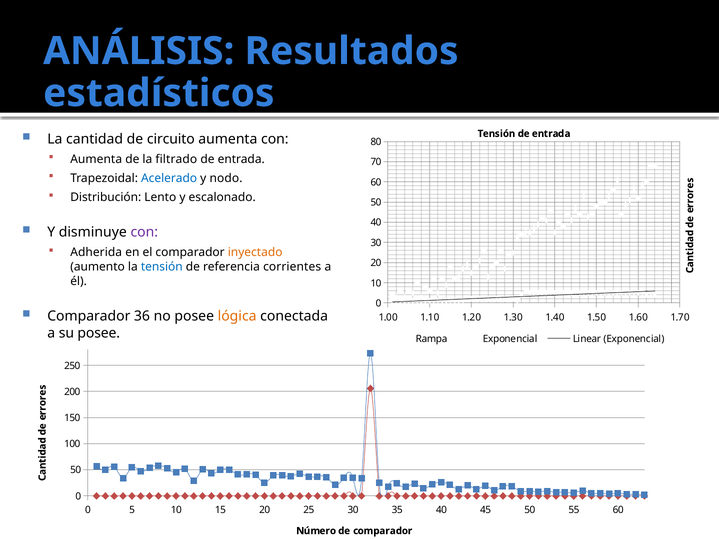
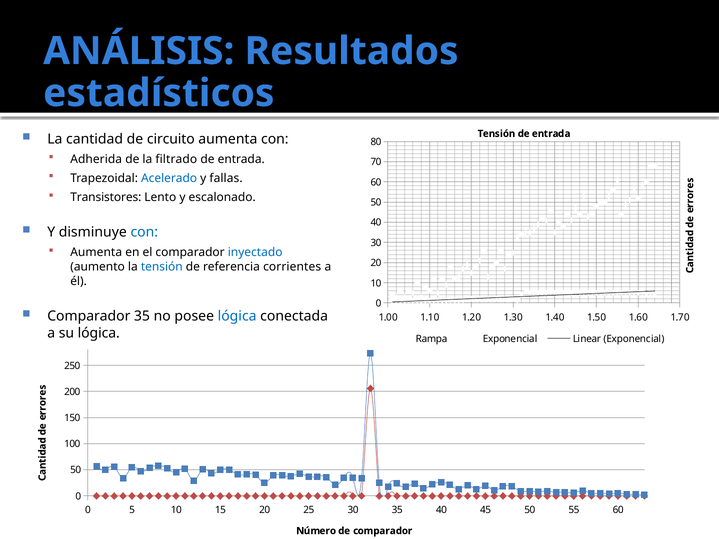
Aumenta at (96, 159): Aumenta -> Adherida
nodo: nodo -> fallas
Distribución: Distribución -> Transistores
con at (144, 232) colour: purple -> blue
Adherida at (96, 253): Adherida -> Aumenta
inyectado colour: orange -> blue
Comparador 36: 36 -> 35
lógica at (237, 316) colour: orange -> blue
su posee: posee -> lógica
